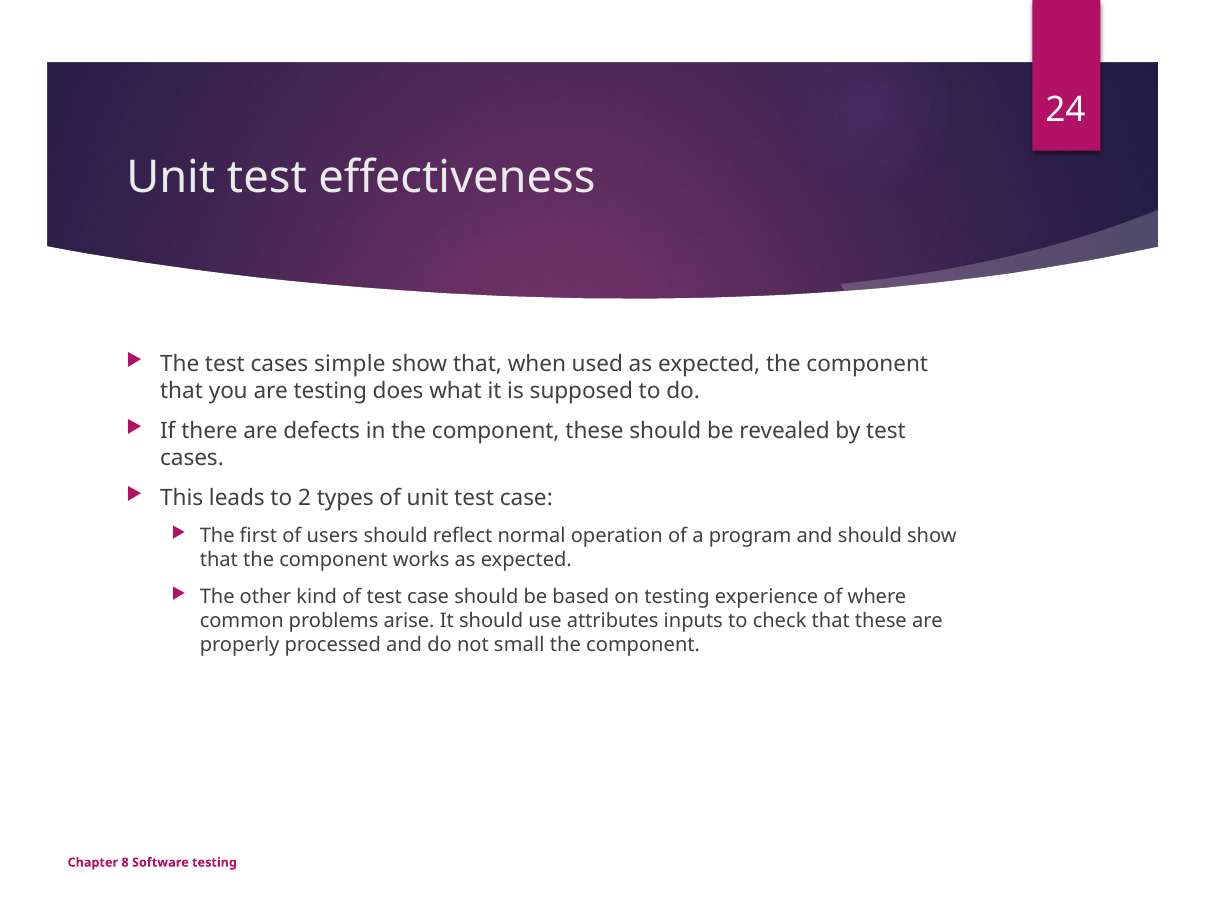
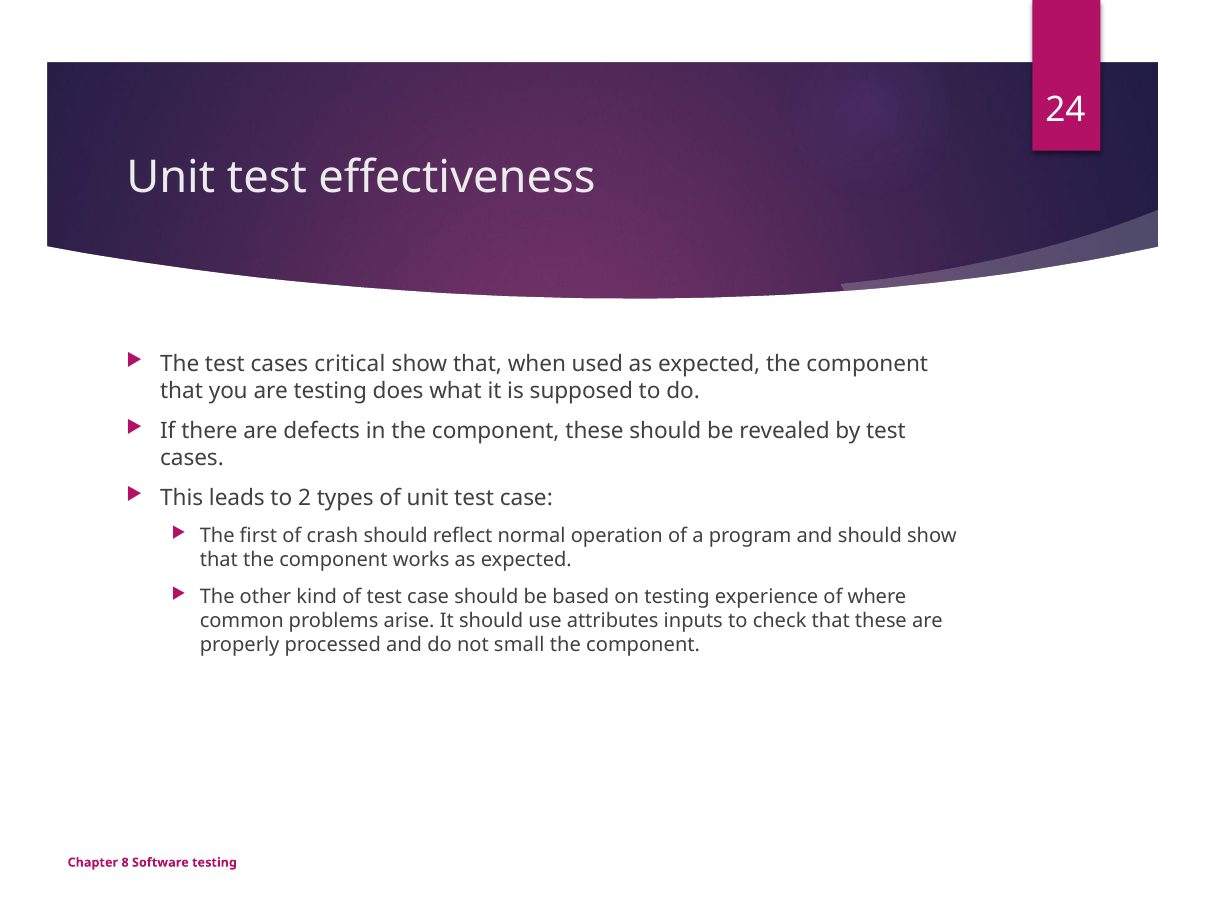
simple: simple -> critical
users: users -> crash
